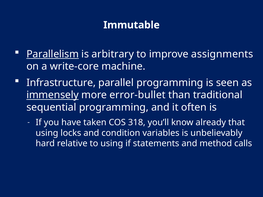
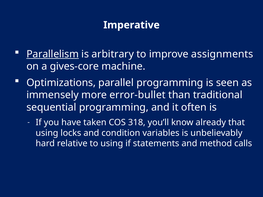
Immutable: Immutable -> Imperative
write-core: write-core -> gives-core
Infrastructure: Infrastructure -> Optimizations
immensely underline: present -> none
